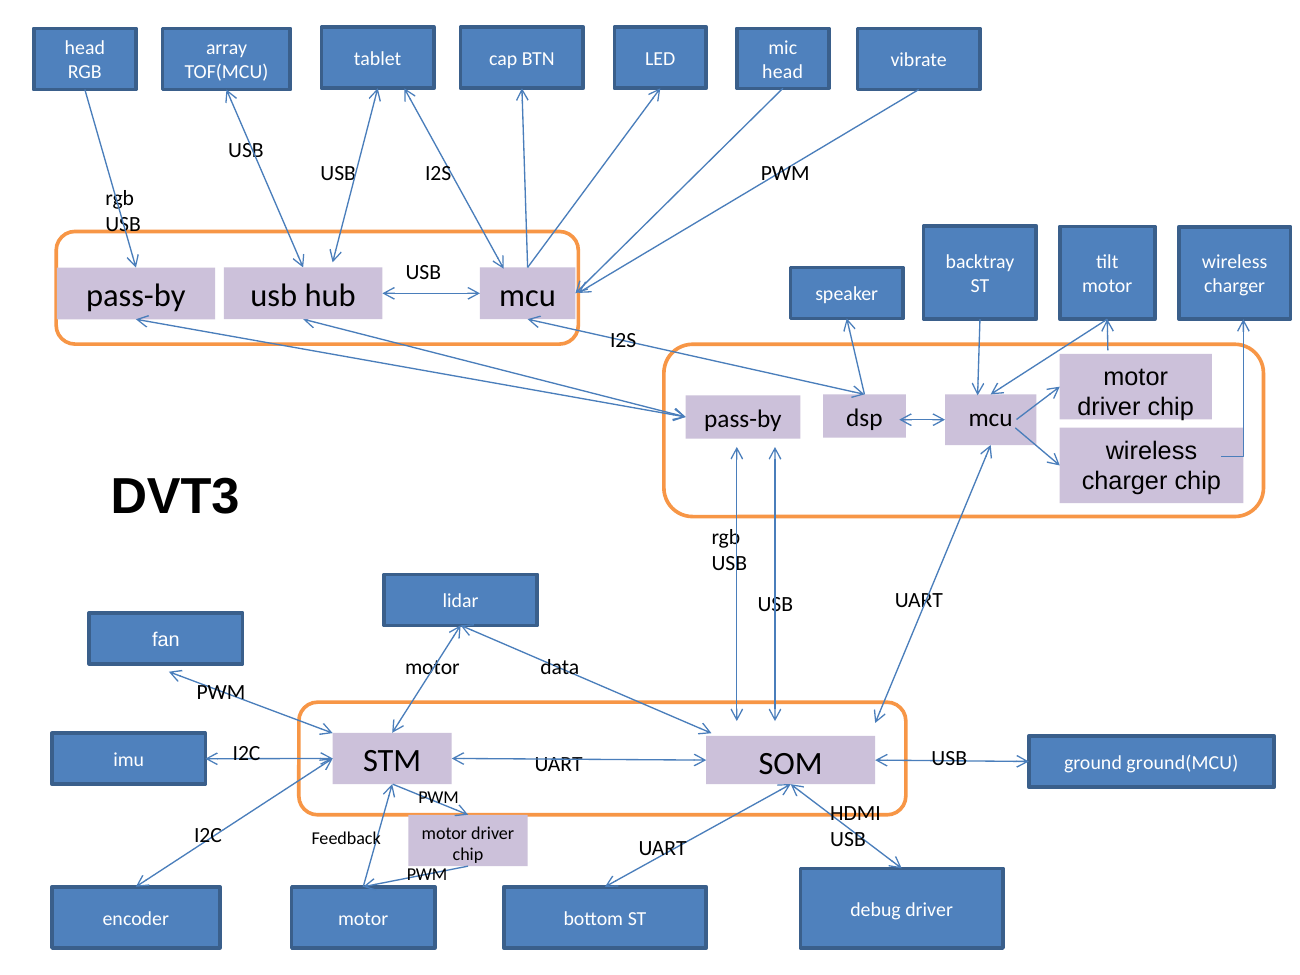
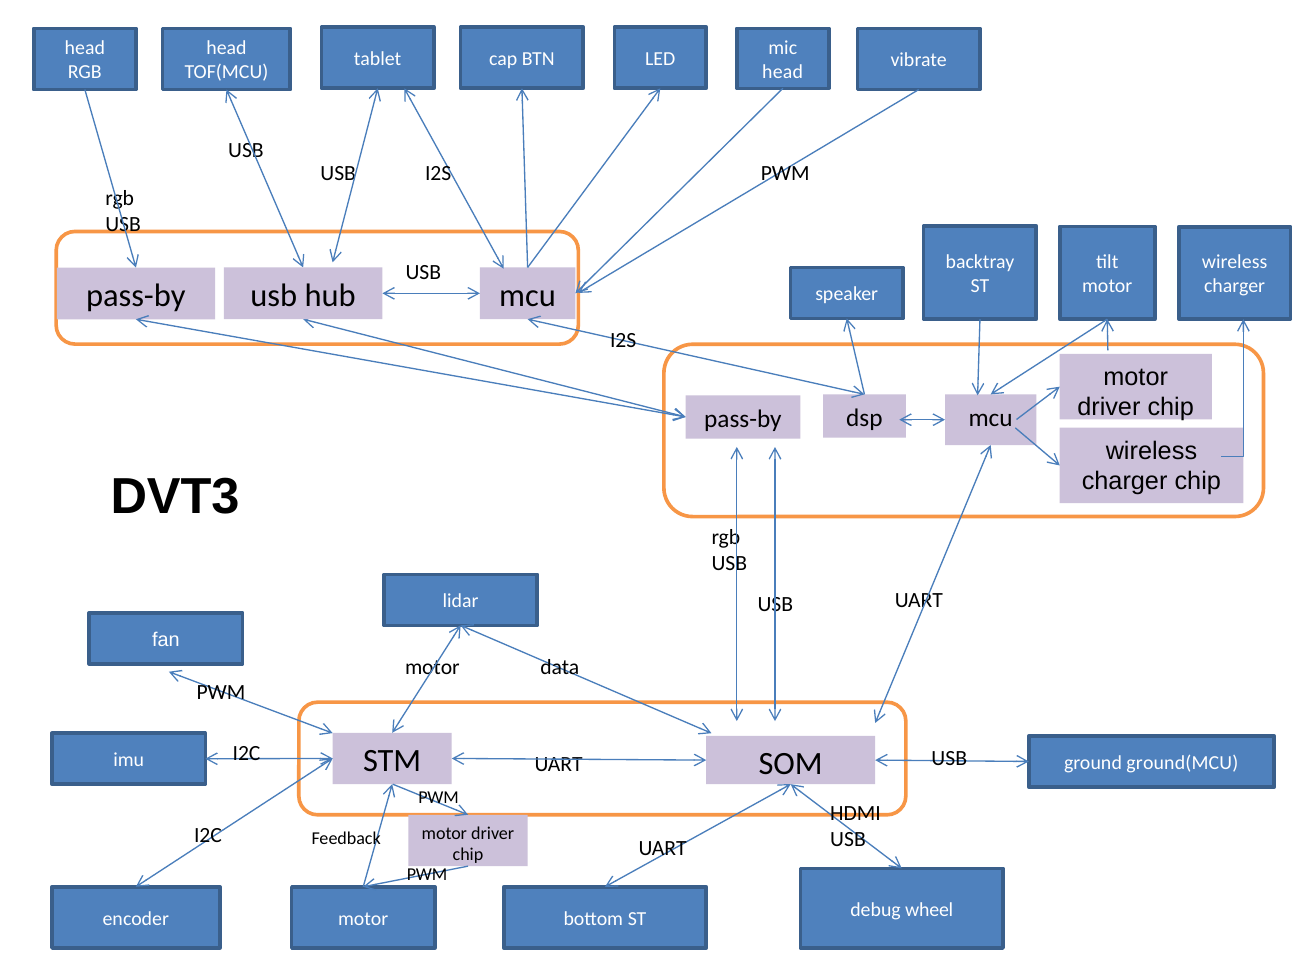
array at (227, 48): array -> head
debug driver: driver -> wheel
